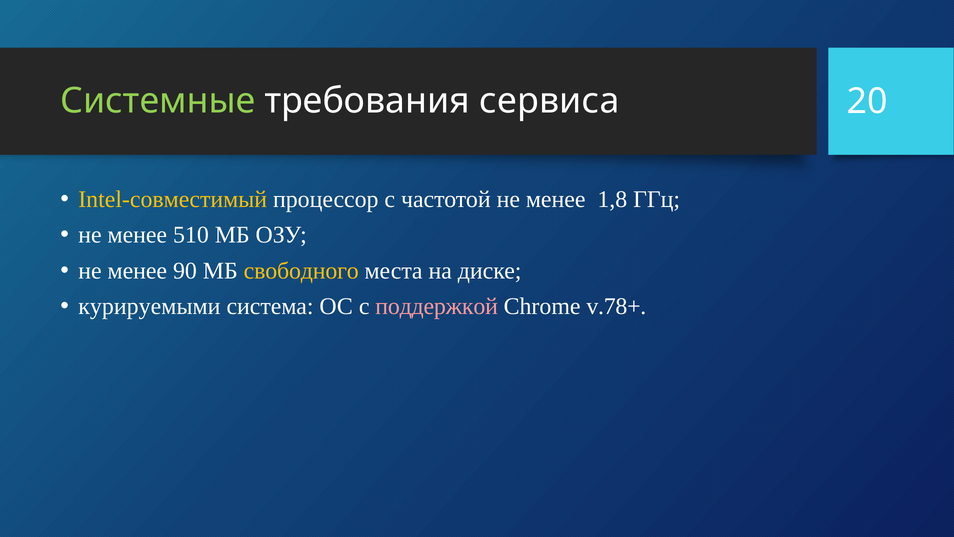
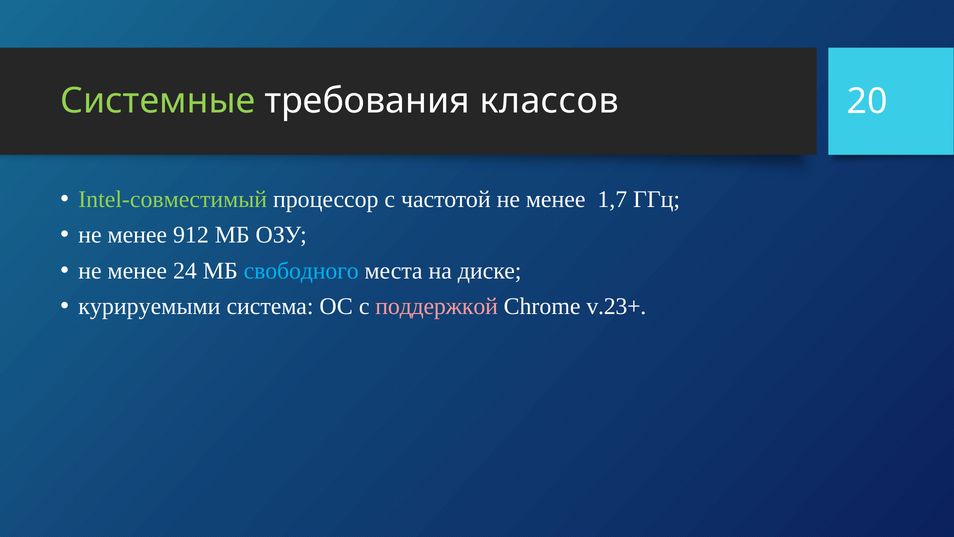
сервиса: сервиса -> классов
Intel-совместимый colour: yellow -> light green
1,8: 1,8 -> 1,7
510: 510 -> 912
90: 90 -> 24
свободного colour: yellow -> light blue
v.78+: v.78+ -> v.23+
